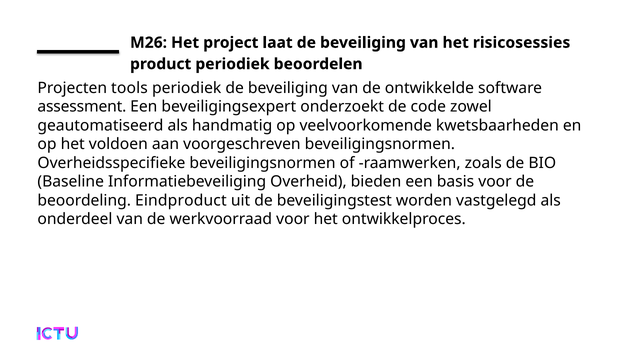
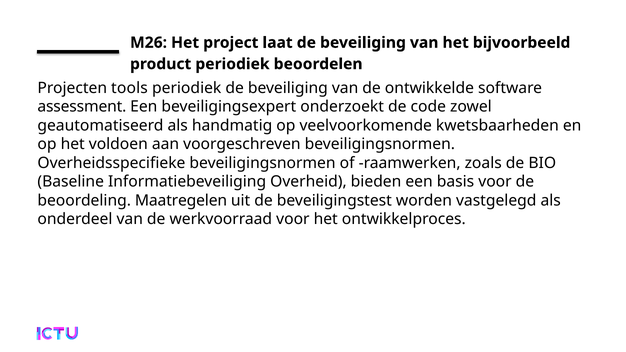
risicosessies: risicosessies -> bijvoorbeeld
Eindproduct: Eindproduct -> Maatregelen
